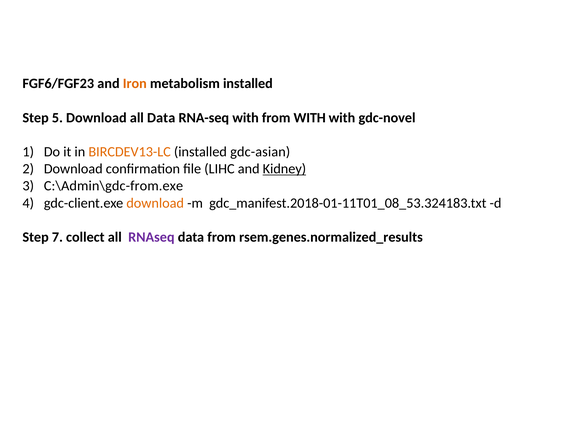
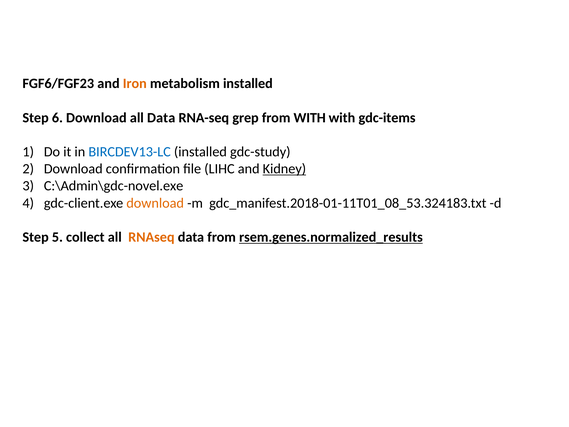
5: 5 -> 6
RNA-seq with: with -> grep
gdc-novel: gdc-novel -> gdc-items
BIRCDEV13-LC colour: orange -> blue
gdc-asian: gdc-asian -> gdc-study
C:\Admin\gdc-from.exe: C:\Admin\gdc-from.exe -> C:\Admin\gdc-novel.exe
7: 7 -> 5
RNAseq colour: purple -> orange
rsem.genes.normalized_results underline: none -> present
